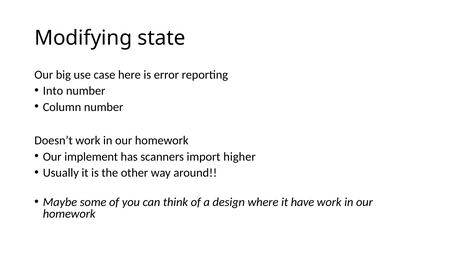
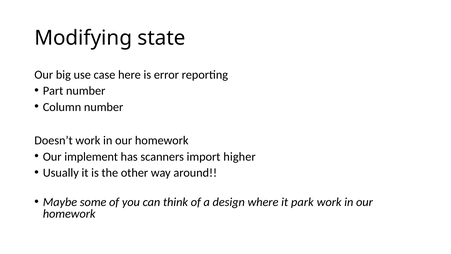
Into: Into -> Part
have: have -> park
